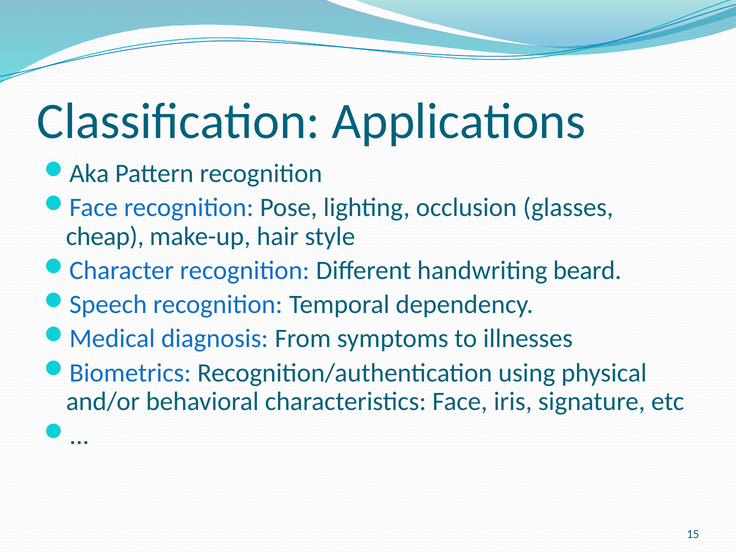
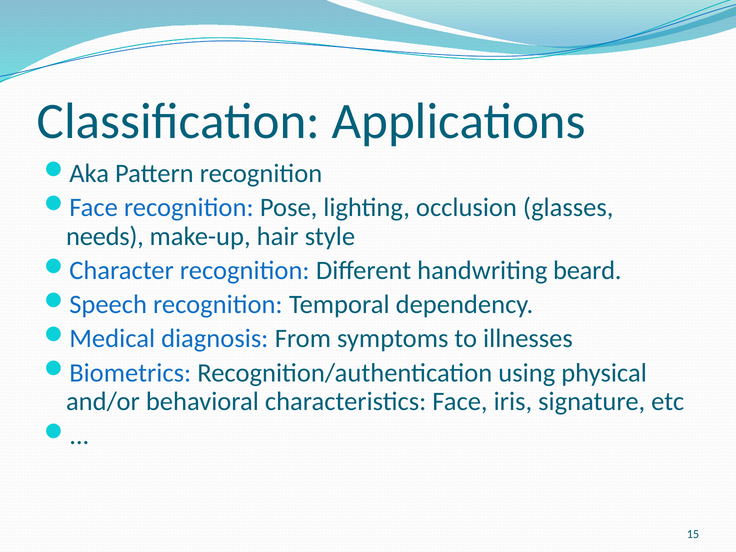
cheap: cheap -> needs
